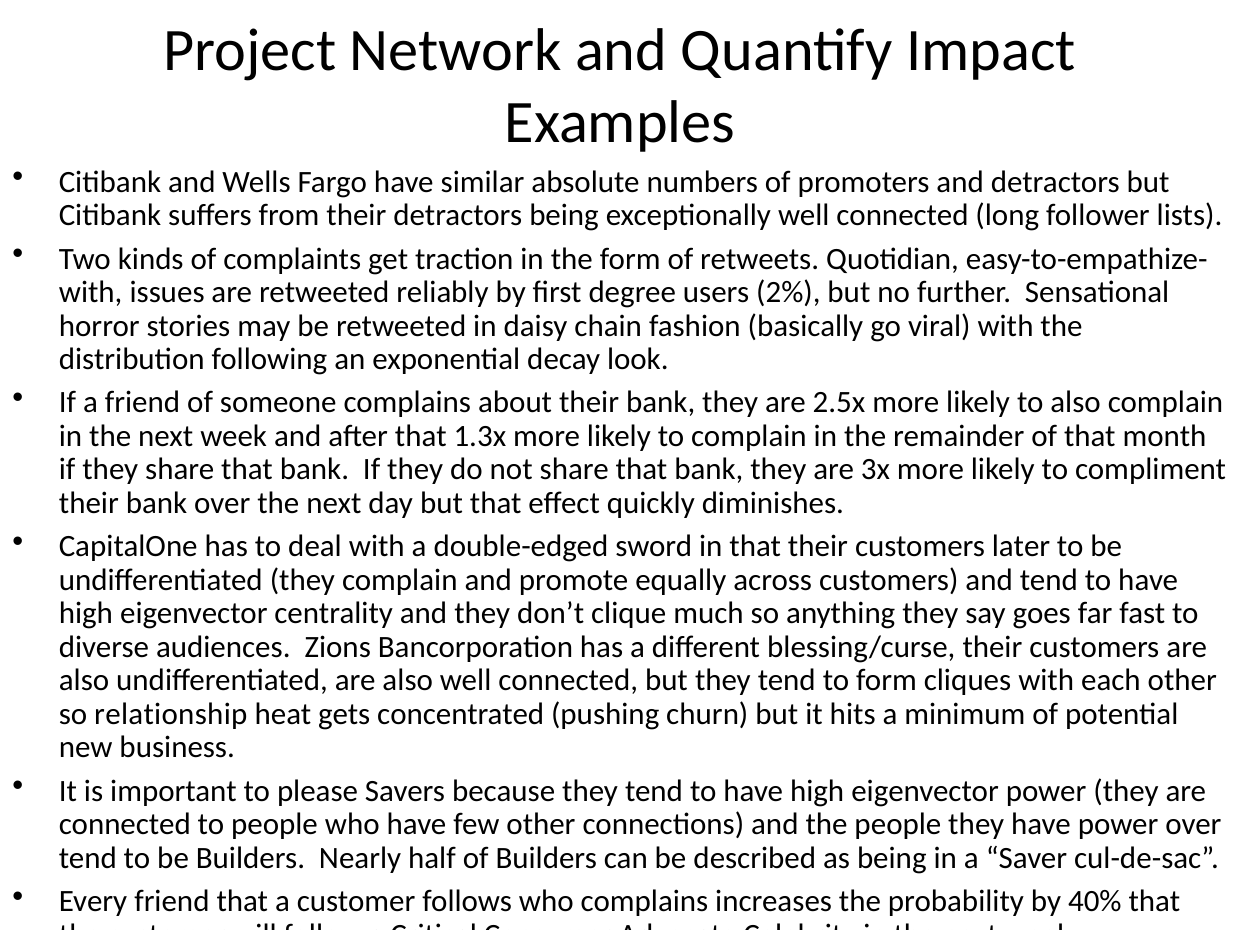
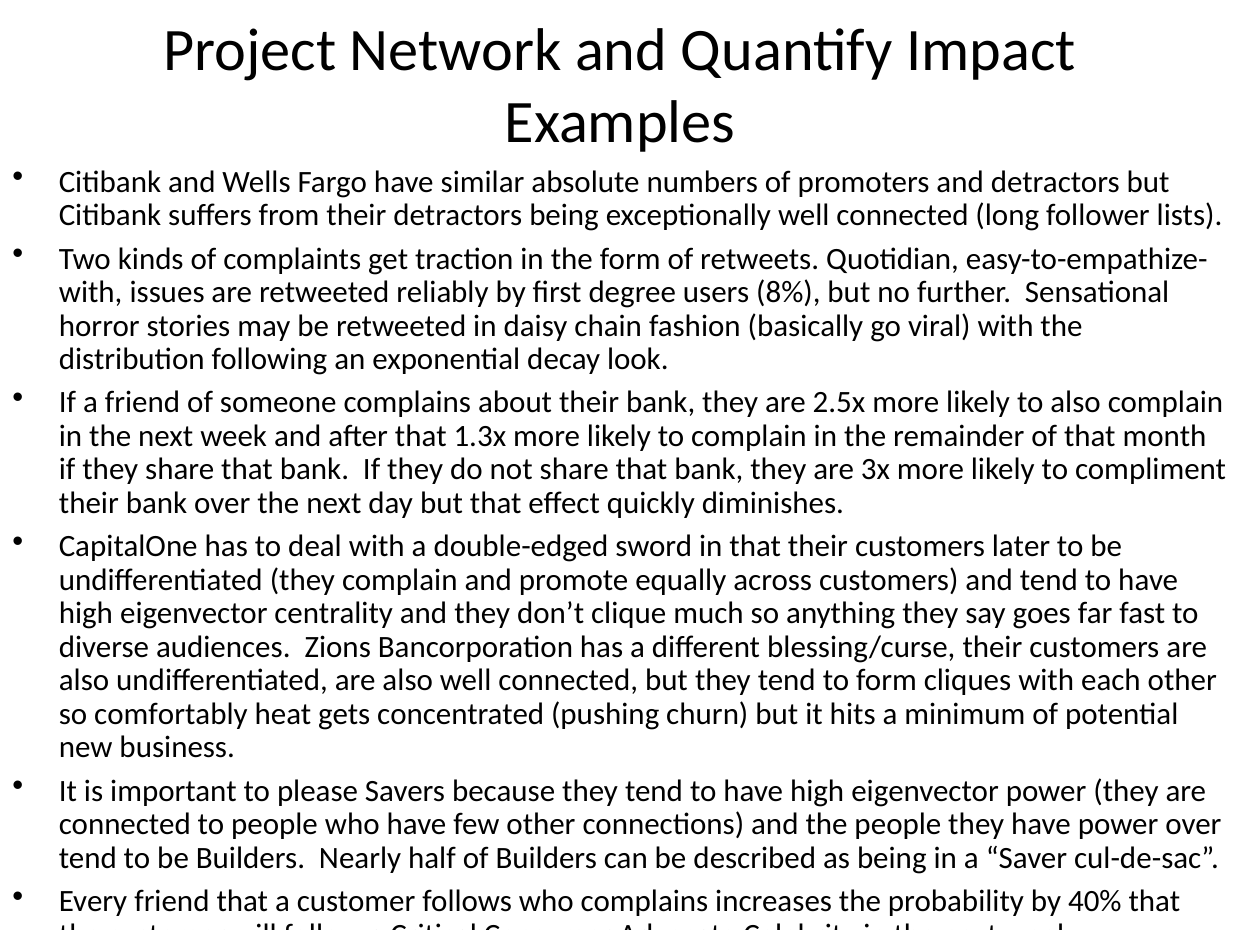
2%: 2% -> 8%
relationship: relationship -> comfortably
